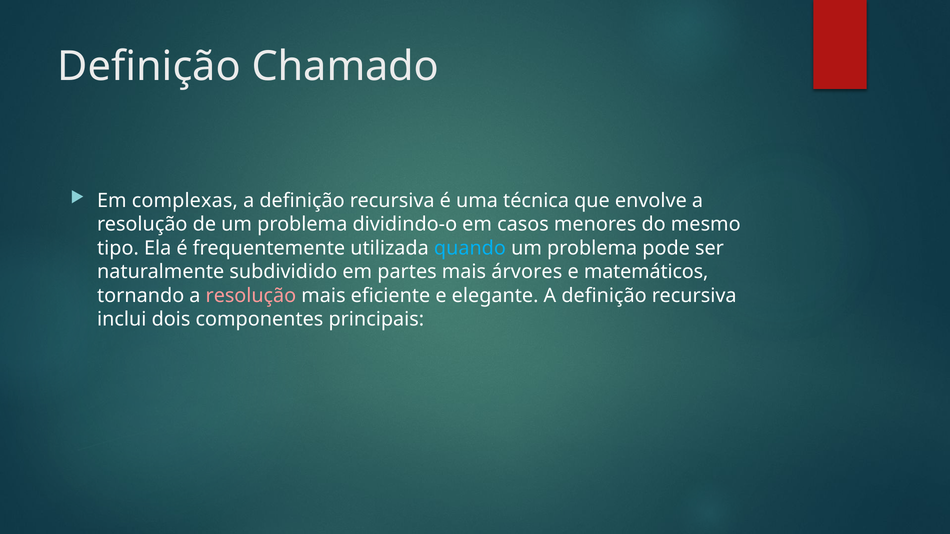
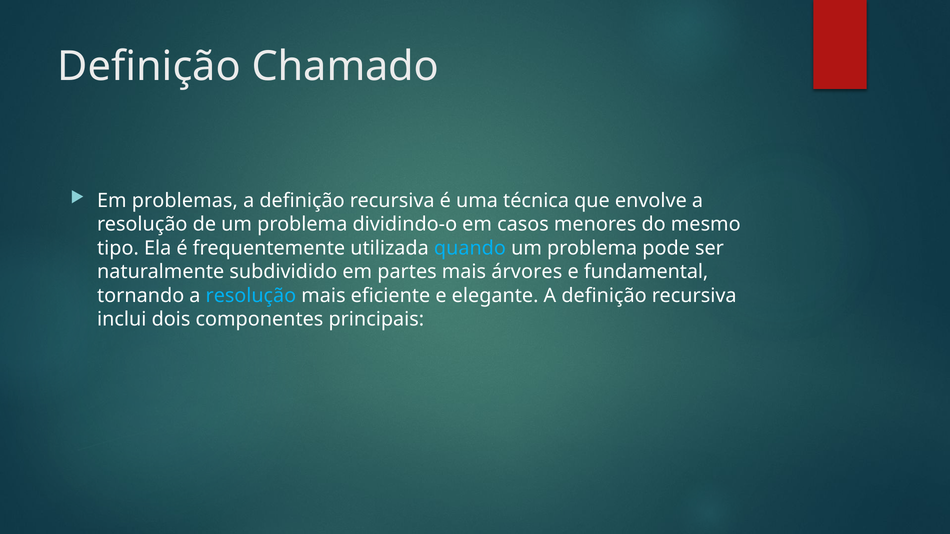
complexas: complexas -> problemas
matemáticos: matemáticos -> fundamental
resolução at (251, 296) colour: pink -> light blue
